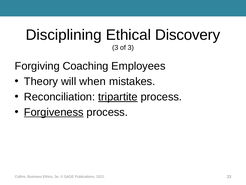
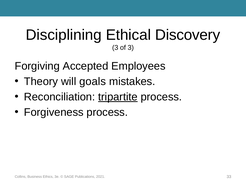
Coaching: Coaching -> Accepted
when: when -> goals
Forgiveness underline: present -> none
